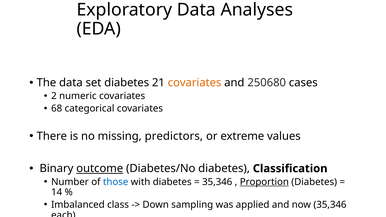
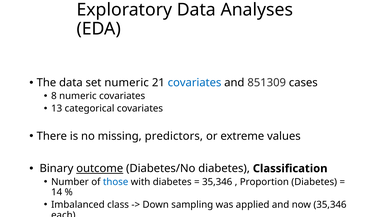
set diabetes: diabetes -> numeric
covariates at (195, 83) colour: orange -> blue
250680: 250680 -> 851309
2: 2 -> 8
68: 68 -> 13
Proportion underline: present -> none
